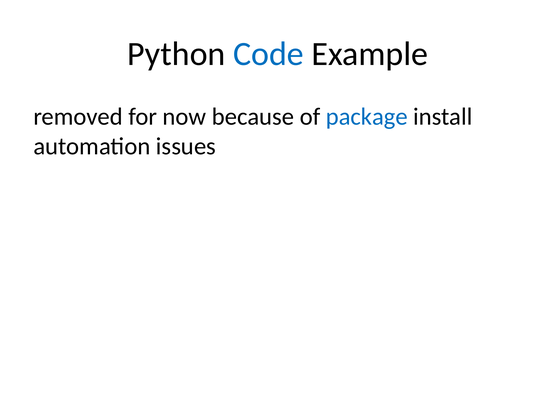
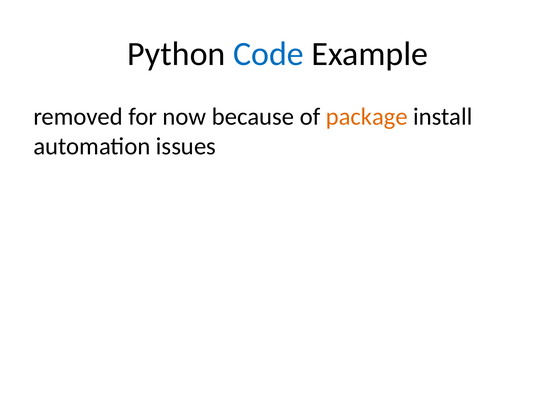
package colour: blue -> orange
